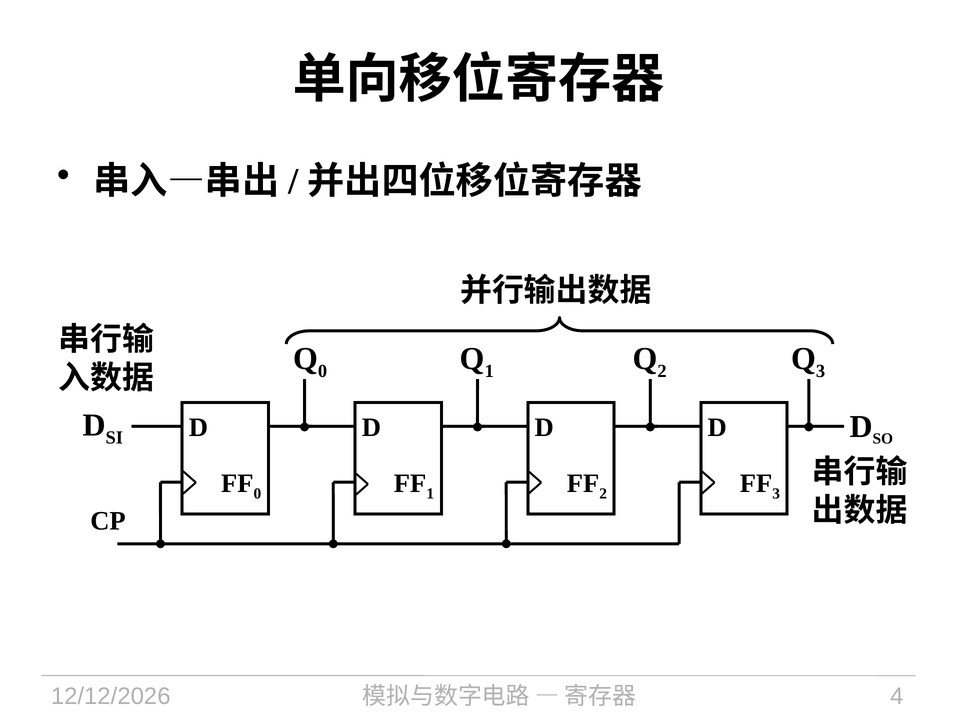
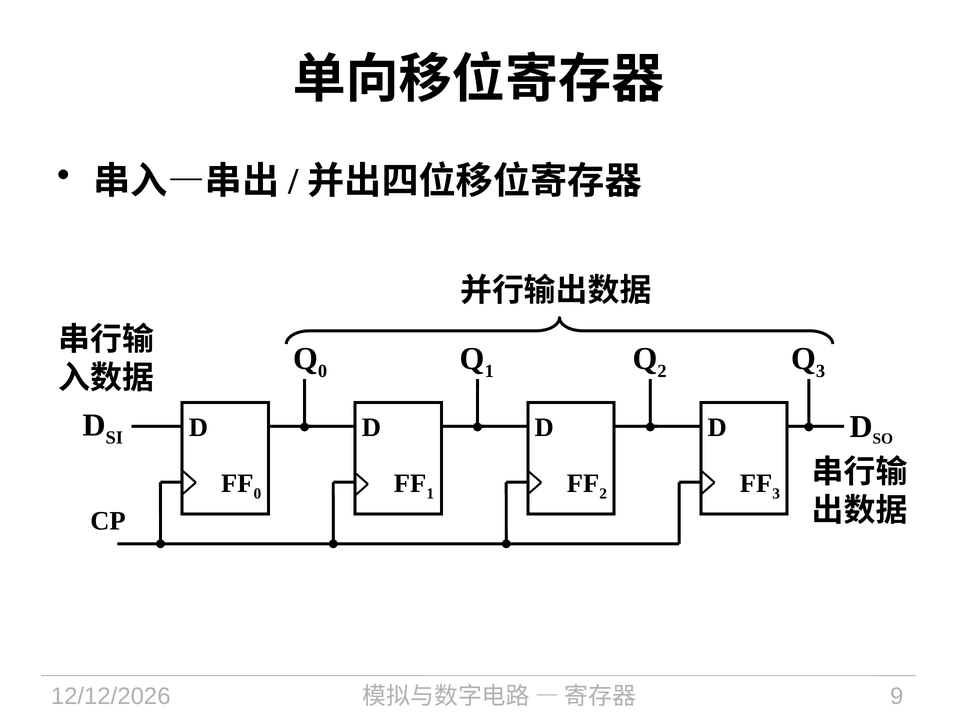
4: 4 -> 9
